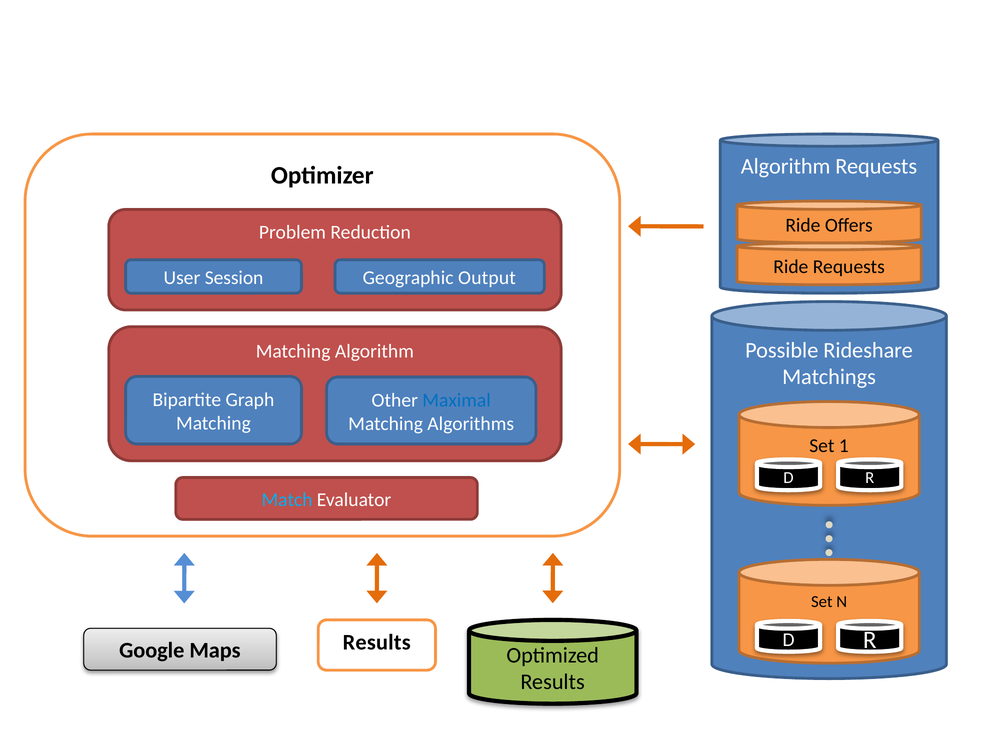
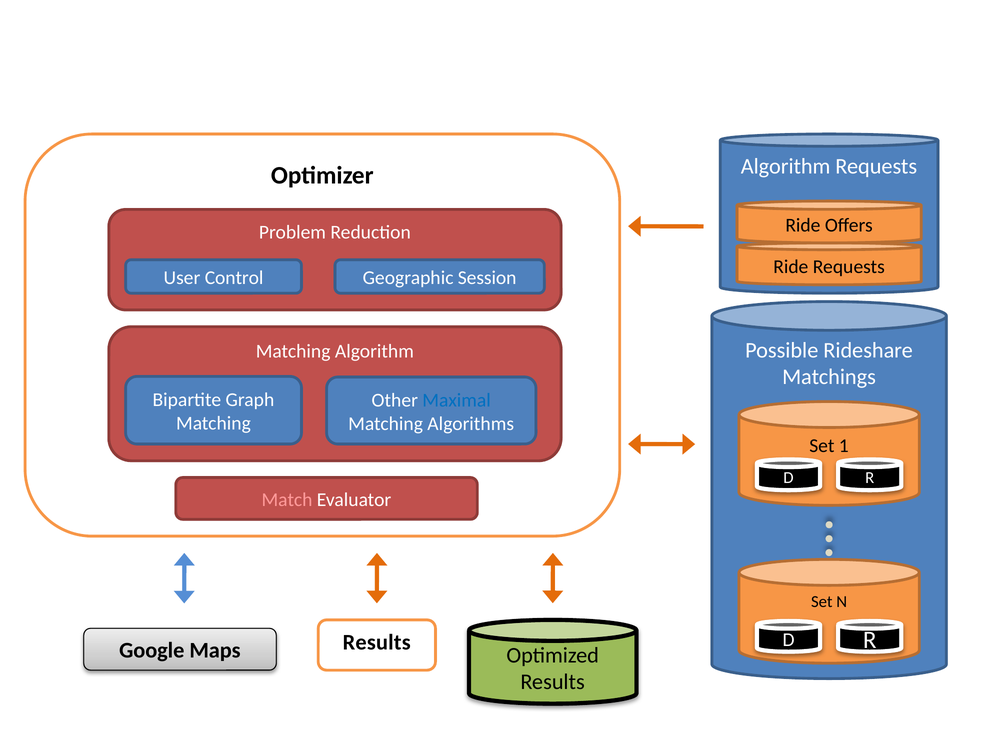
Session: Session -> Control
Output: Output -> Session
Match colour: light blue -> pink
